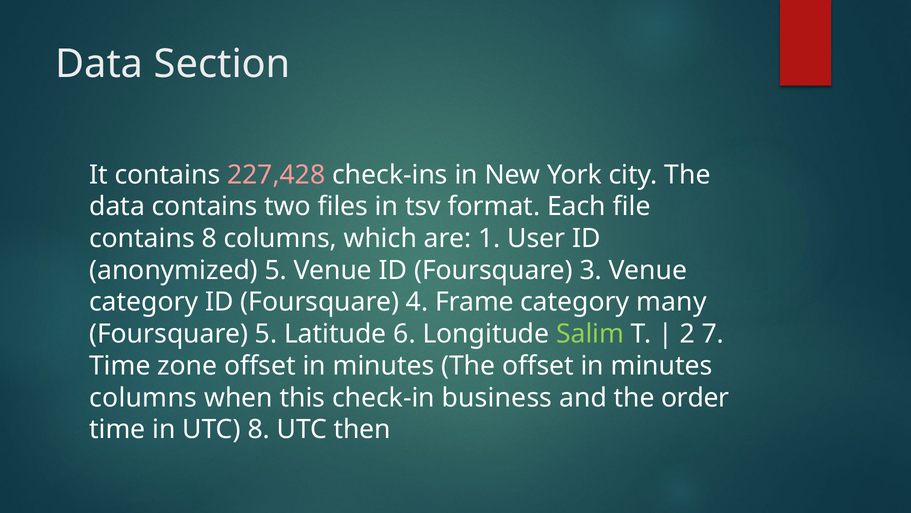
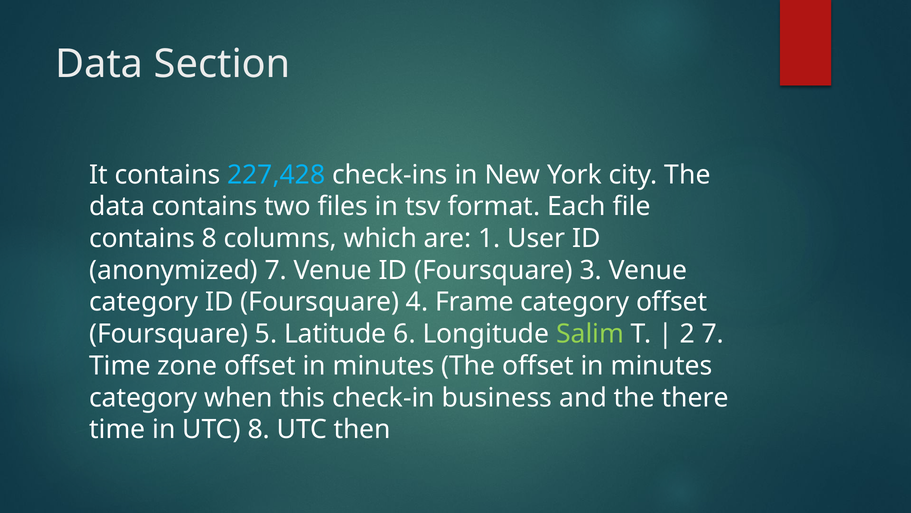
227,428 colour: pink -> light blue
anonymized 5: 5 -> 7
category many: many -> offset
columns at (143, 397): columns -> category
order: order -> there
